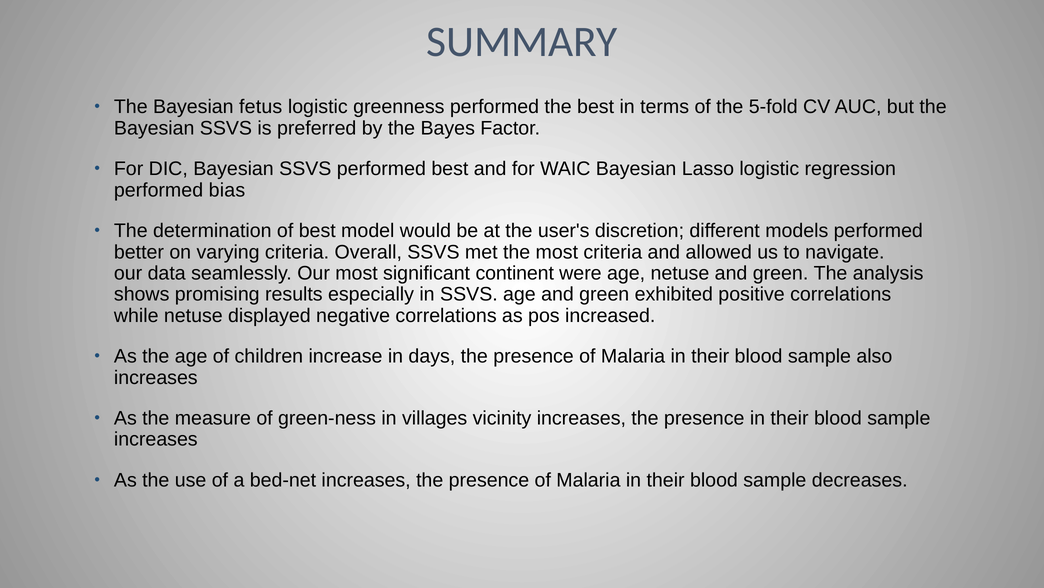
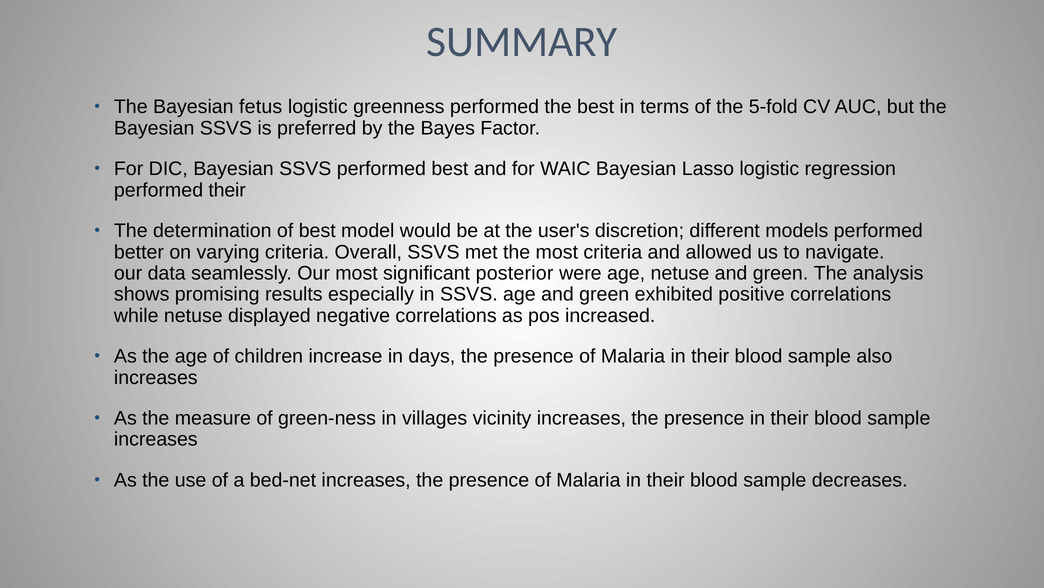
performed bias: bias -> their
continent: continent -> posterior
